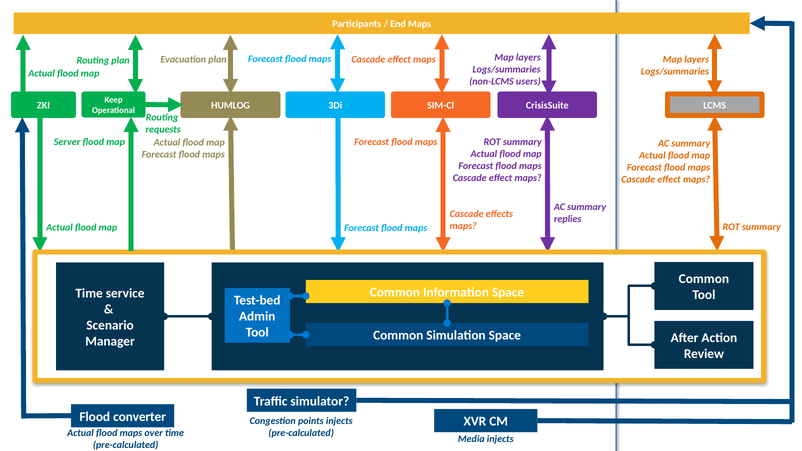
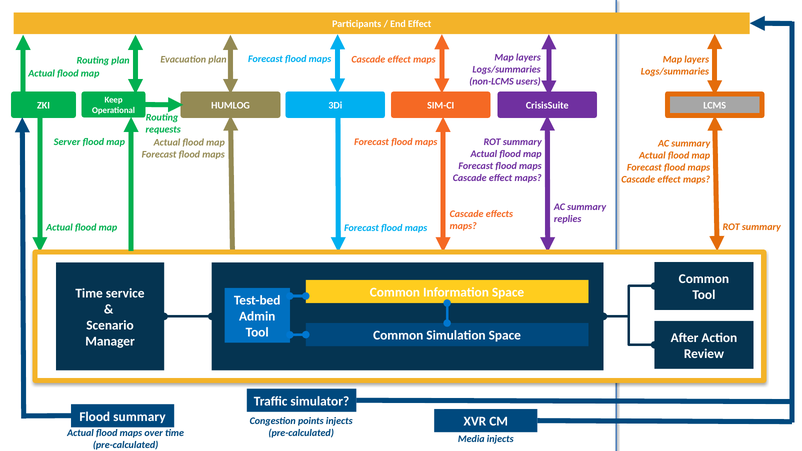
End Maps: Maps -> Effect
Flood converter: converter -> summary
